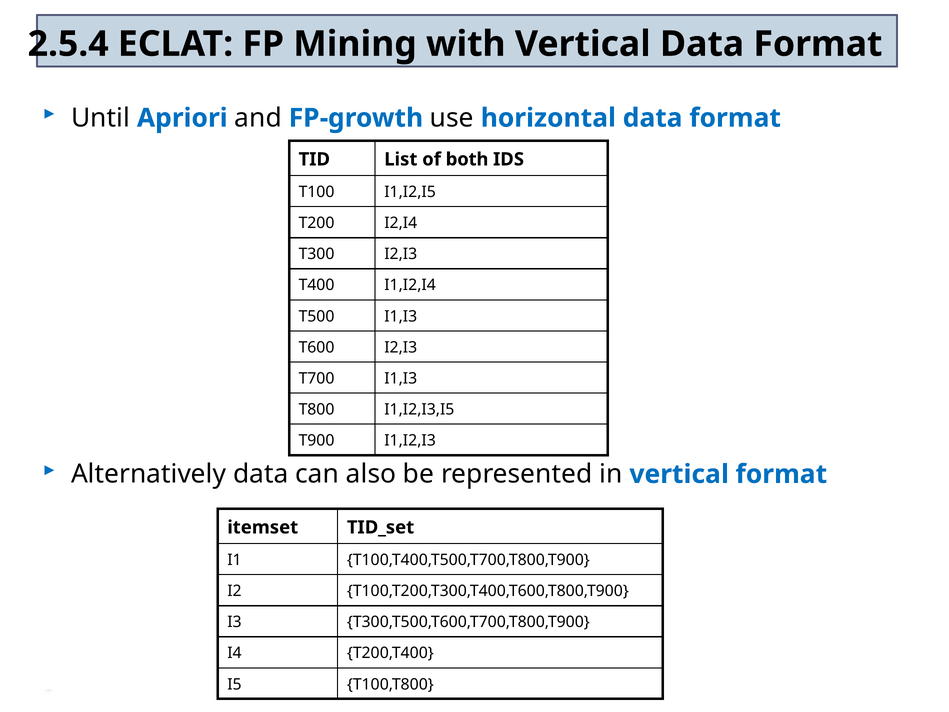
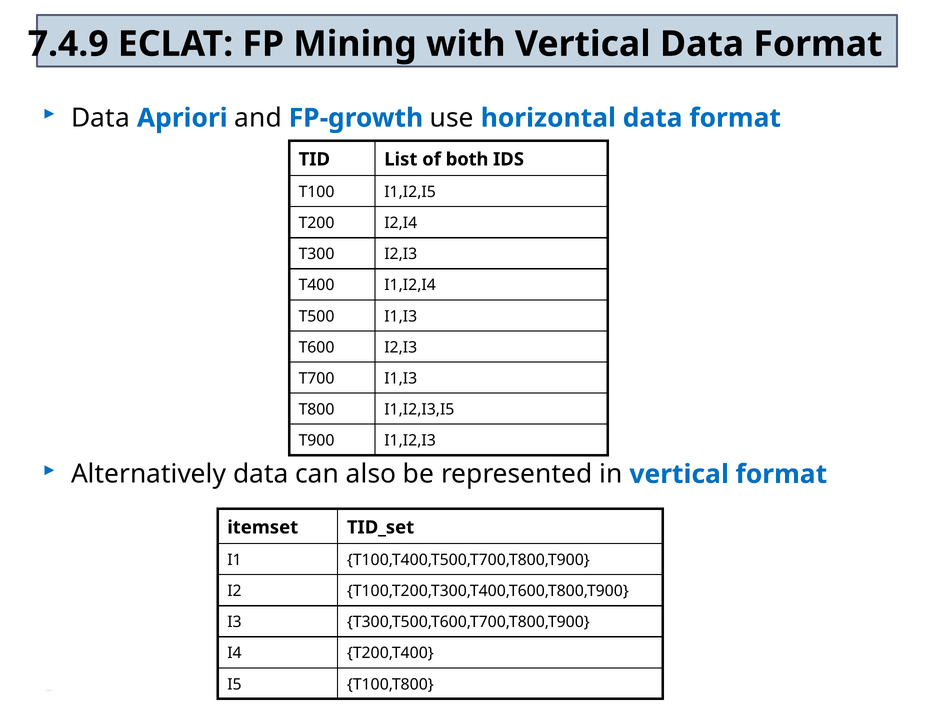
2.5.4: 2.5.4 -> 7.4.9
Until at (101, 118): Until -> Data
